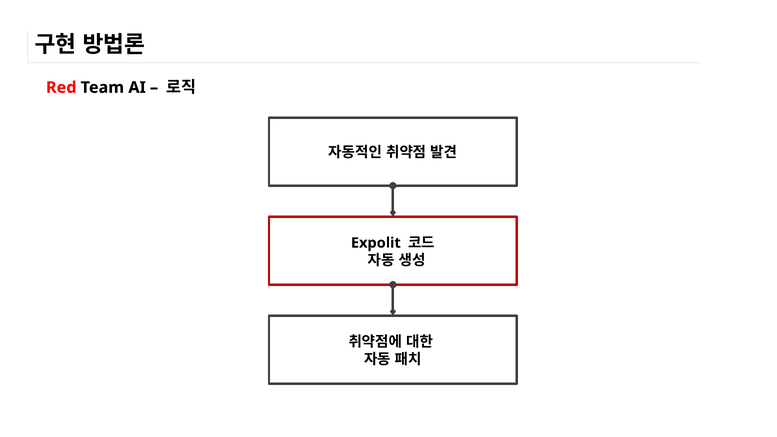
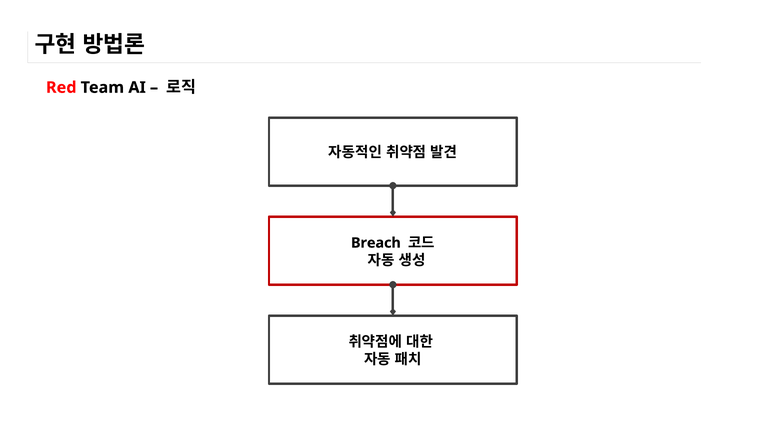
Expolit: Expolit -> Breach
